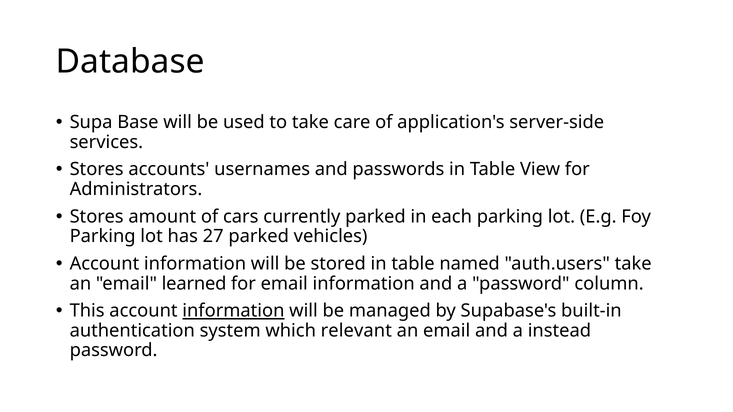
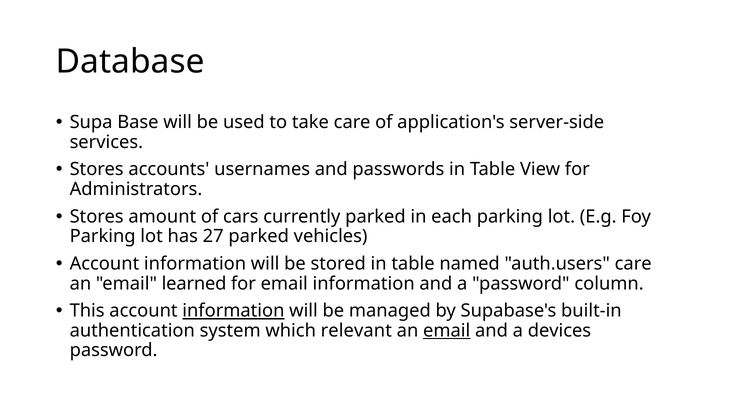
auth.users take: take -> care
email at (447, 331) underline: none -> present
instead: instead -> devices
